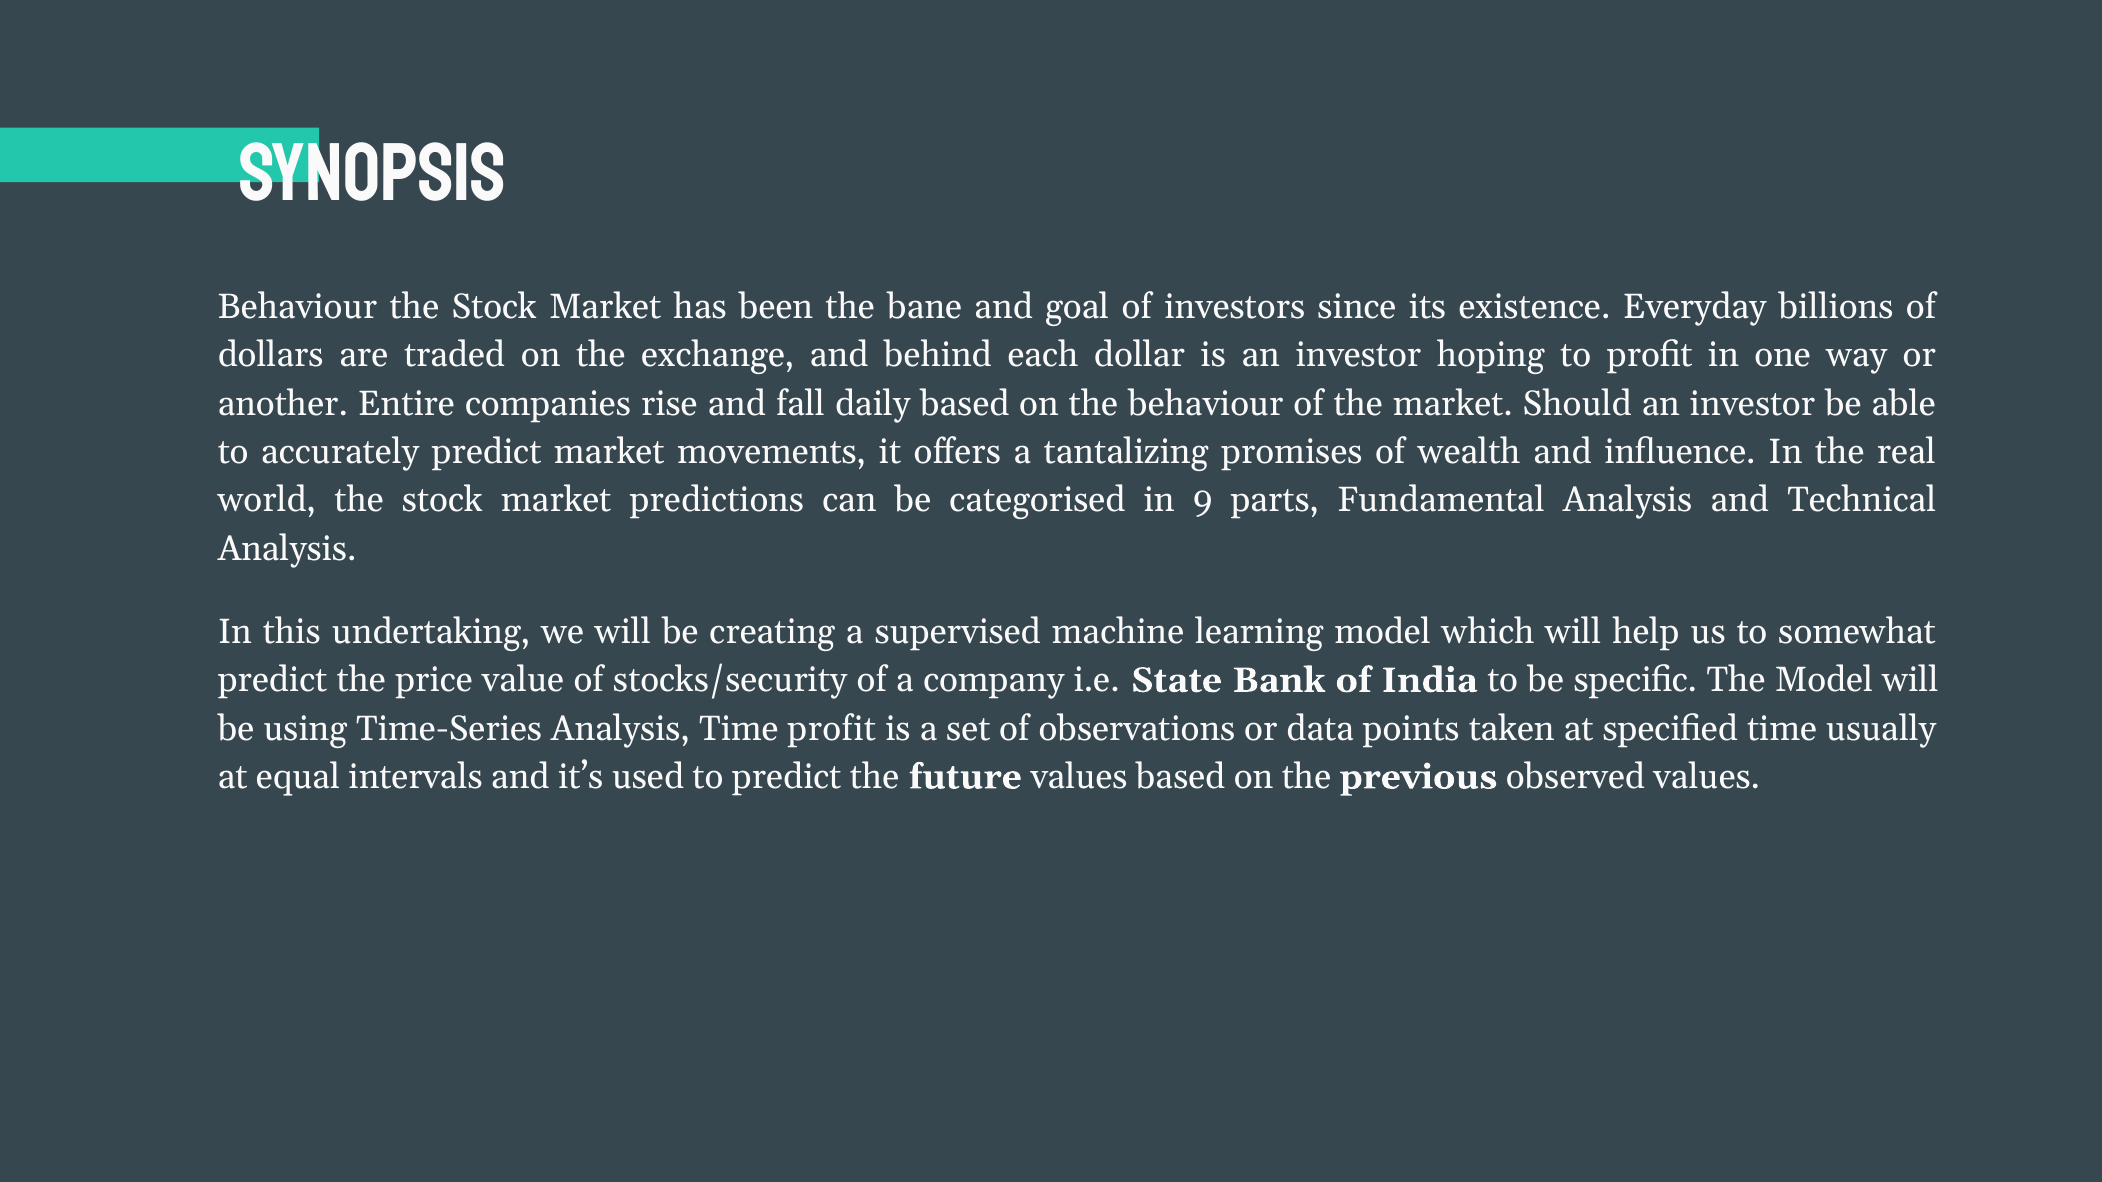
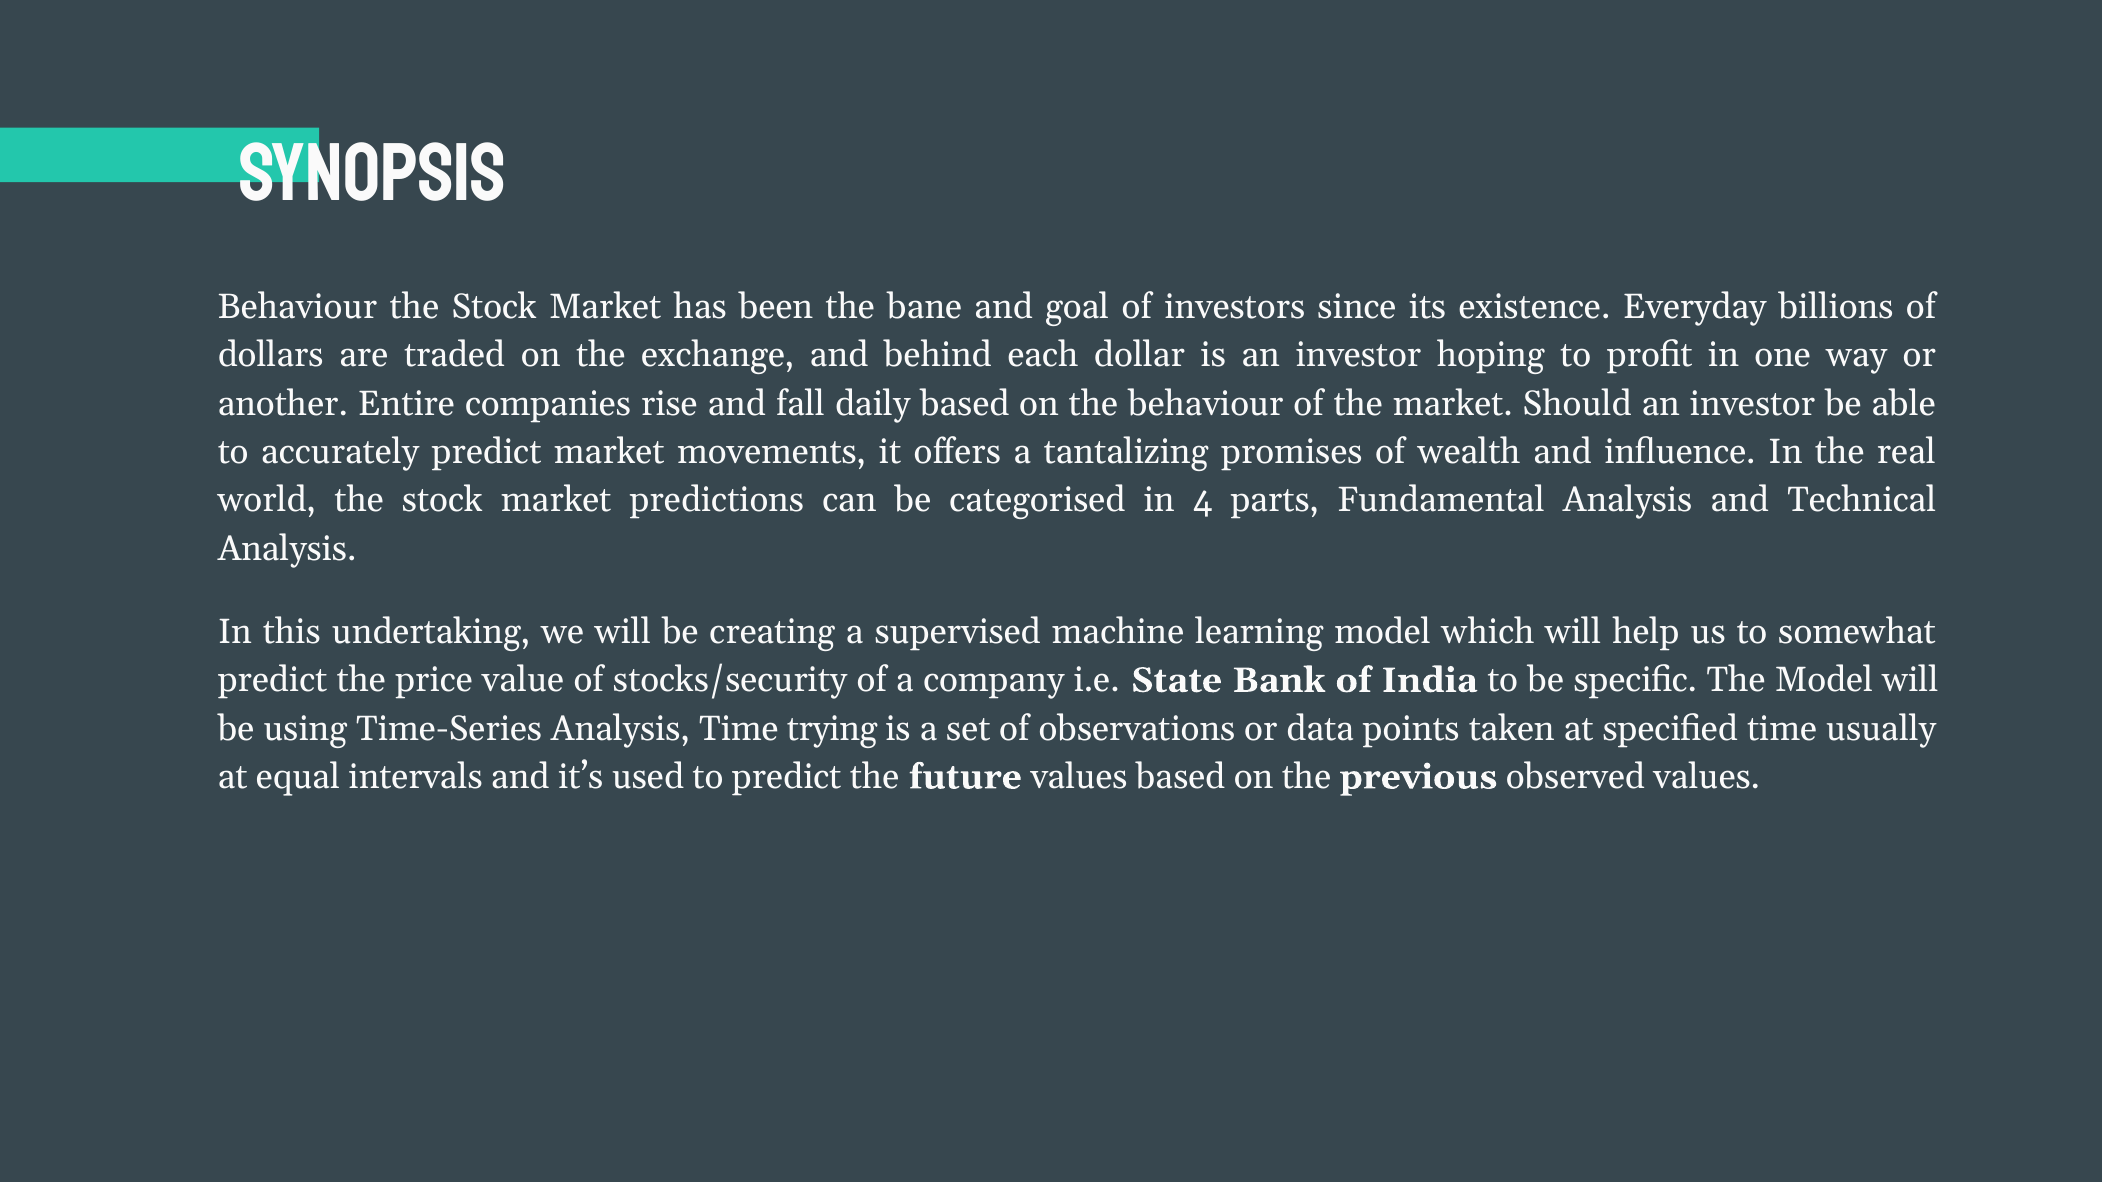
9: 9 -> 4
Time profit: profit -> trying
